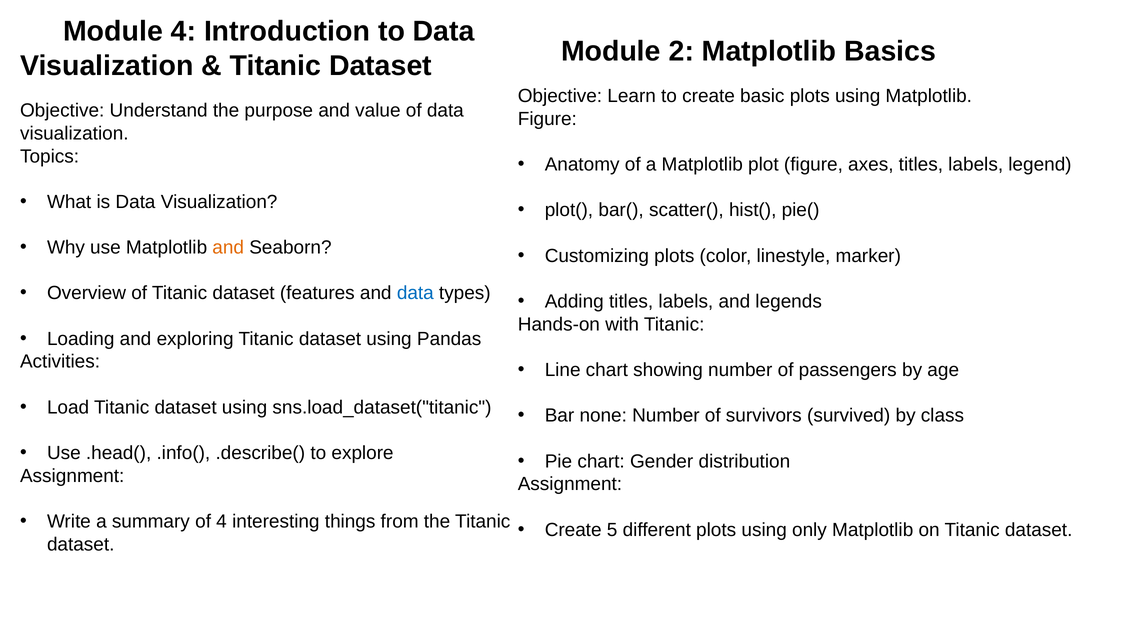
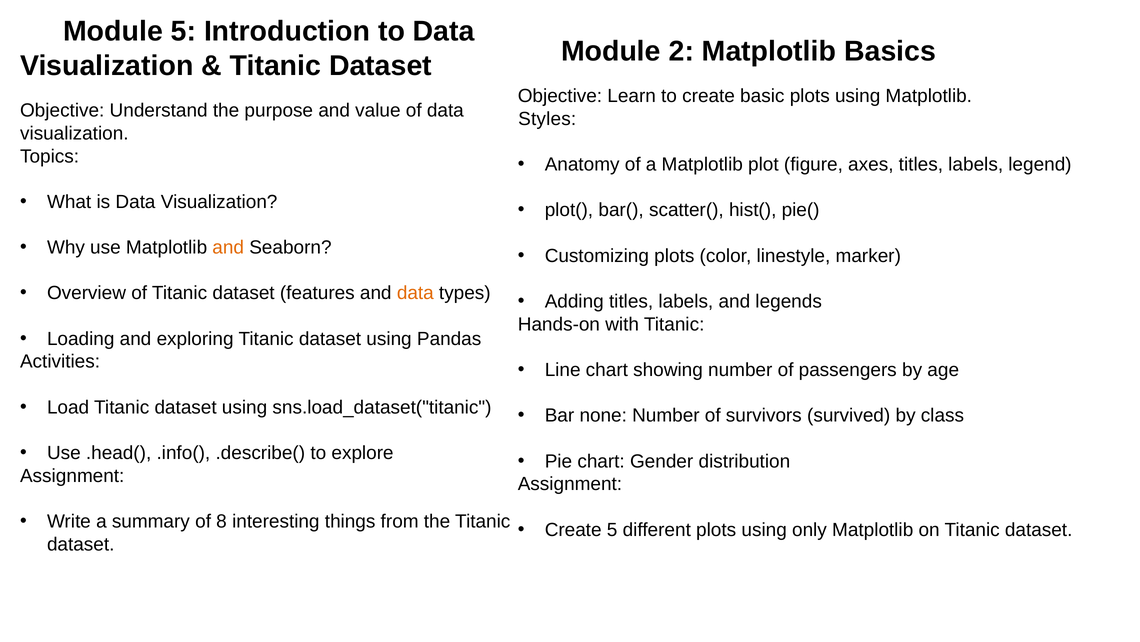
Module 4: 4 -> 5
Figure at (547, 119): Figure -> Styles
data at (415, 293) colour: blue -> orange
of 4: 4 -> 8
